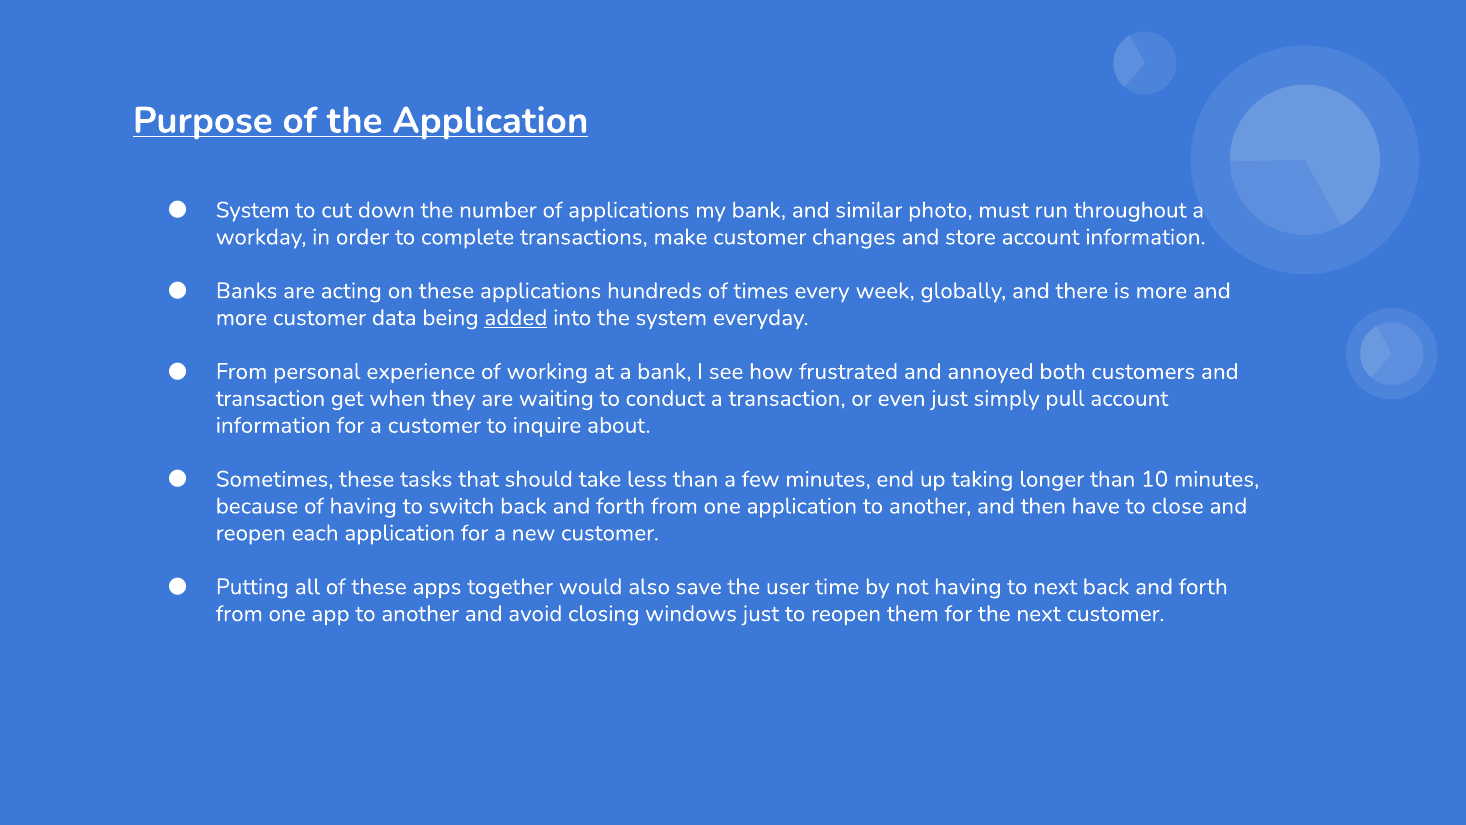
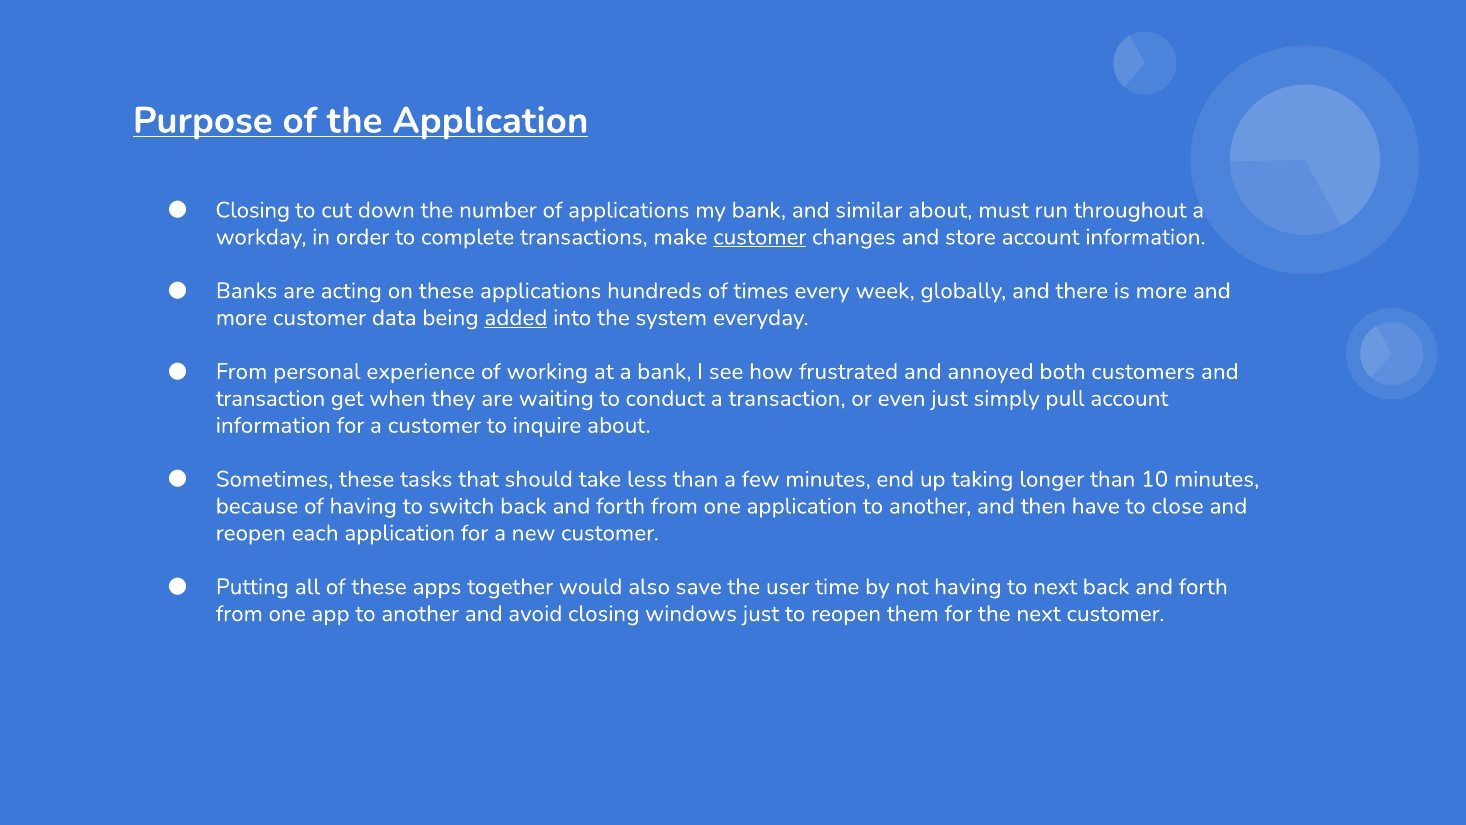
System at (253, 210): System -> Closing
similar photo: photo -> about
customer at (760, 237) underline: none -> present
